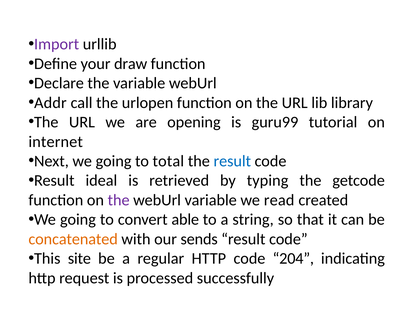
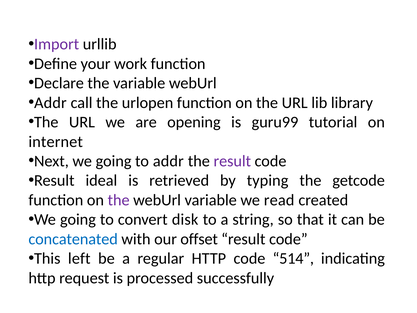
draw: draw -> work
to total: total -> addr
result at (232, 161) colour: blue -> purple
able: able -> disk
concatenated colour: orange -> blue
sends: sends -> offset
site: site -> left
204: 204 -> 514
